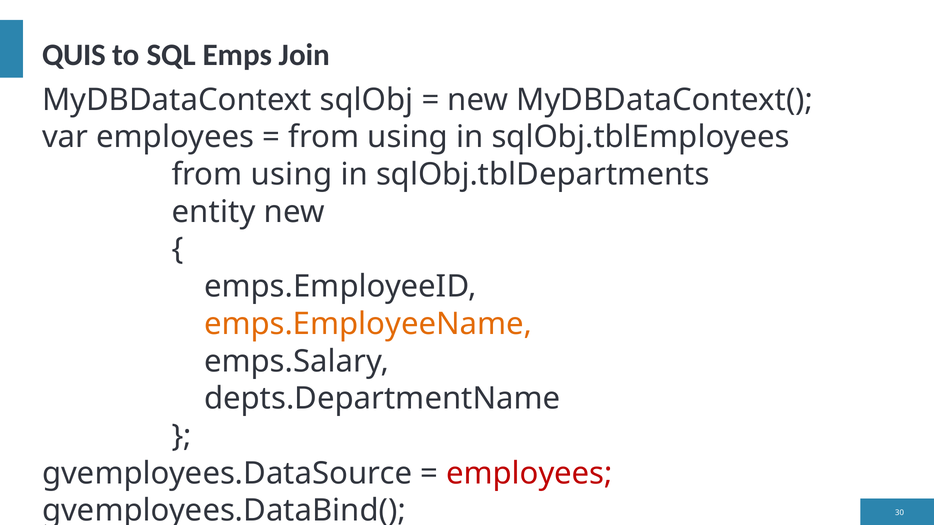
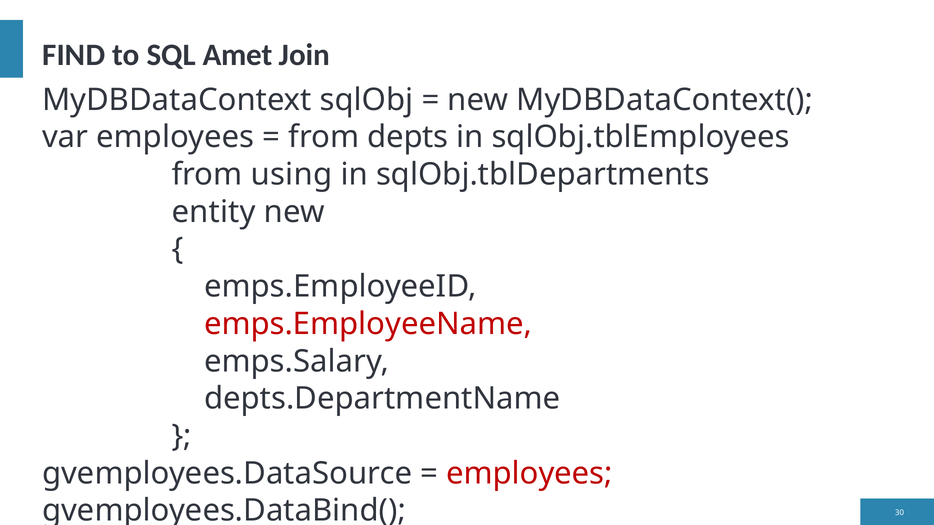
QUIS: QUIS -> FIND
Emps: Emps -> Amet
using at (408, 137): using -> depts
emps.EmployeeName colour: orange -> red
